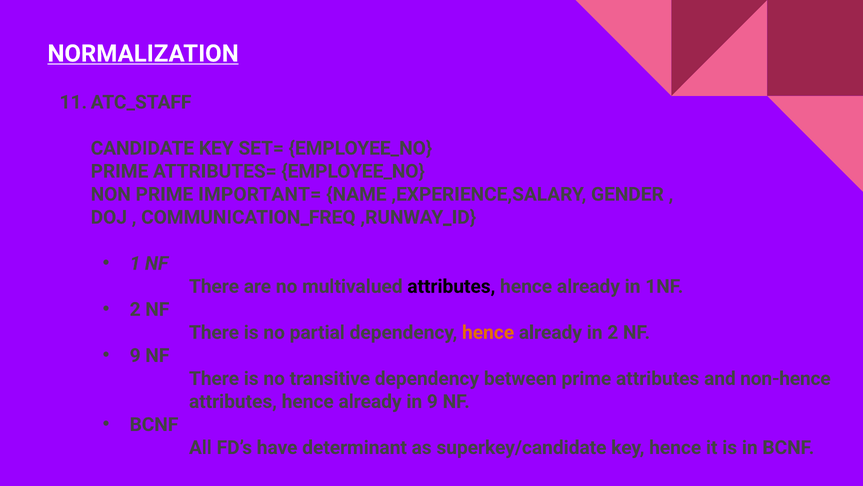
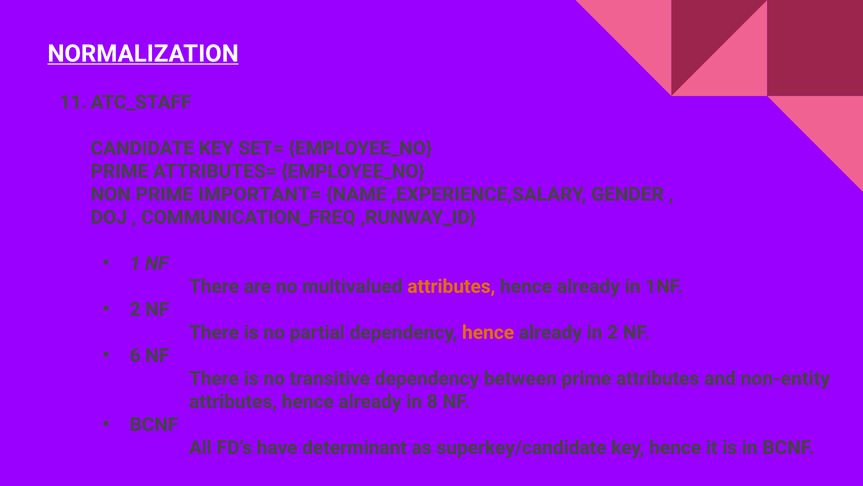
attributes at (451, 286) colour: black -> orange
9 at (135, 355): 9 -> 6
non-hence: non-hence -> non-entity
in 9: 9 -> 8
